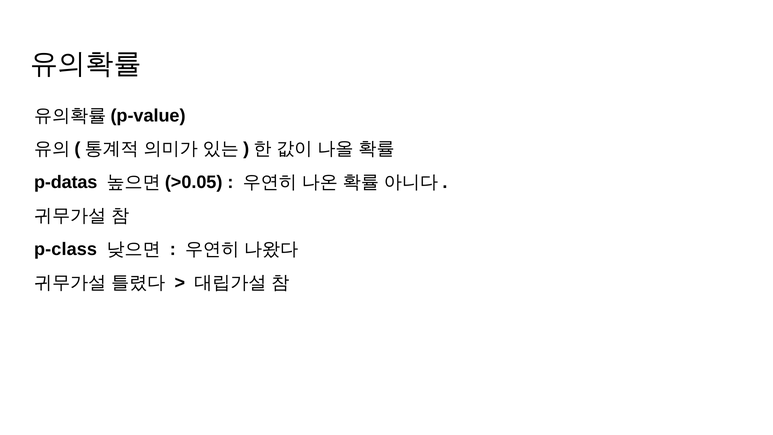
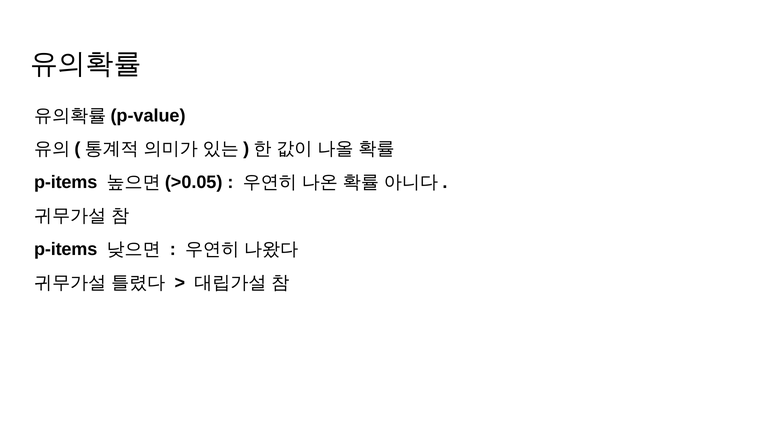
p-datas at (66, 182): p-datas -> p-items
p-class at (66, 249): p-class -> p-items
